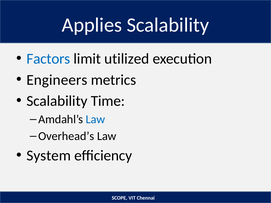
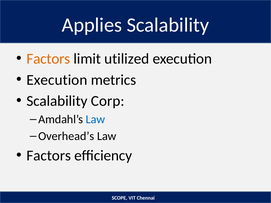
Factors at (48, 59) colour: blue -> orange
Engineers at (57, 80): Engineers -> Execution
Time: Time -> Corp
System at (49, 156): System -> Factors
